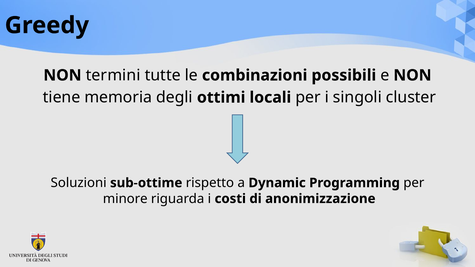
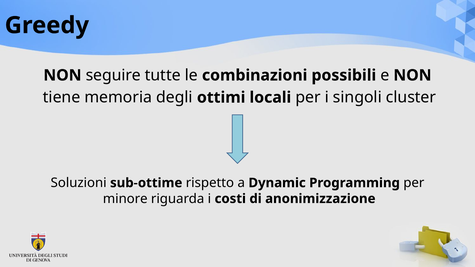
termini: termini -> seguire
